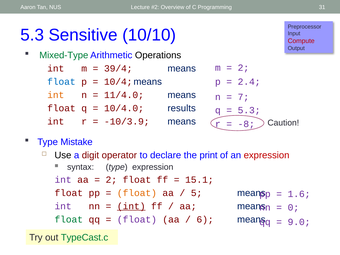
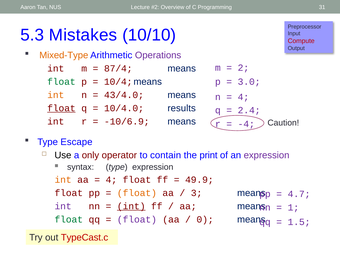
Sensitive: Sensitive -> Mistakes
Mixed-Type colour: green -> orange
Operations colour: black -> purple
39/4: 39/4 -> 87/4
2.4: 2.4 -> 3.0
float at (61, 82) colour: blue -> green
11/4.0: 11/4.0 -> 43/4.0
7 at (243, 97): 7 -> 4
float at (61, 108) underline: none -> present
5.3 at (249, 110): 5.3 -> 2.4
-10/3.9: -10/3.9 -> -10/6.9
-8: -8 -> -4
Mistake: Mistake -> Escape
digit: digit -> only
declare: declare -> contain
expression at (267, 155) colour: red -> purple
int at (63, 180) colour: purple -> orange
2 at (111, 180): 2 -> 4
15.1: 15.1 -> 49.9
5: 5 -> 3
1.6: 1.6 -> 4.7
0: 0 -> 1
6: 6 -> 0
9.0: 9.0 -> 1.5
TypeCast.c colour: green -> red
